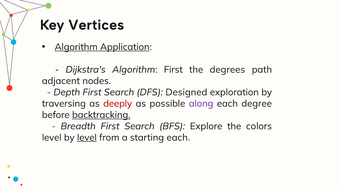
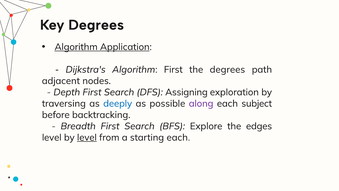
Key Vertices: Vertices -> Degrees
Designed: Designed -> Assigning
deeply colour: red -> blue
degree: degree -> subject
backtracking underline: present -> none
colors: colors -> edges
